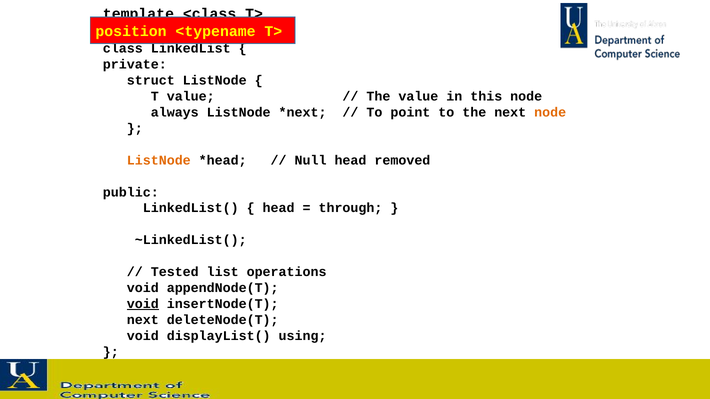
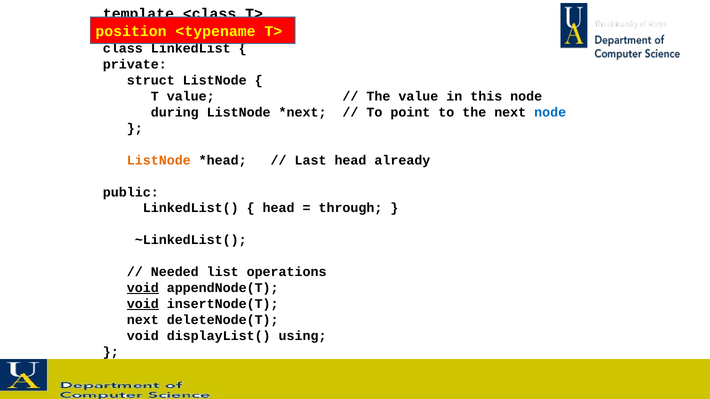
always: always -> during
node at (550, 112) colour: orange -> blue
Null: Null -> Last
removed: removed -> already
Tested: Tested -> Needed
void at (143, 288) underline: none -> present
